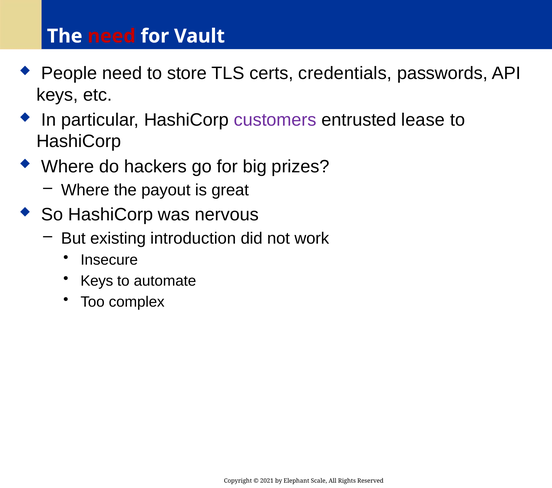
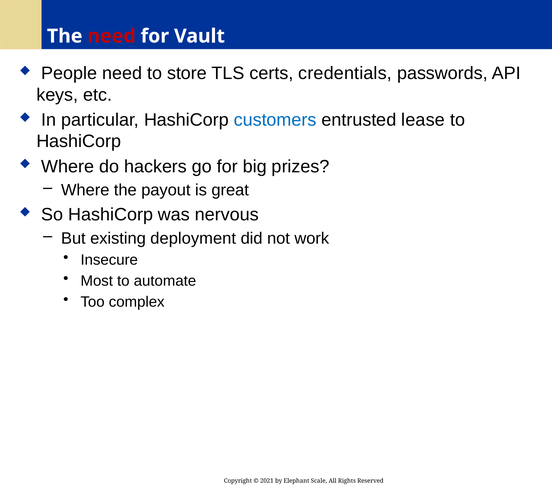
customers colour: purple -> blue
introduction: introduction -> deployment
Keys at (97, 281): Keys -> Most
